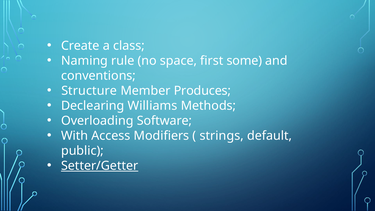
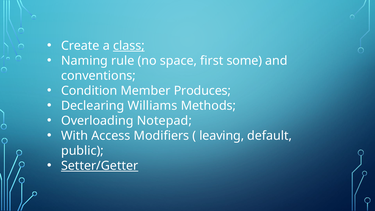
class underline: none -> present
Structure: Structure -> Condition
Software: Software -> Notepad
strings: strings -> leaving
